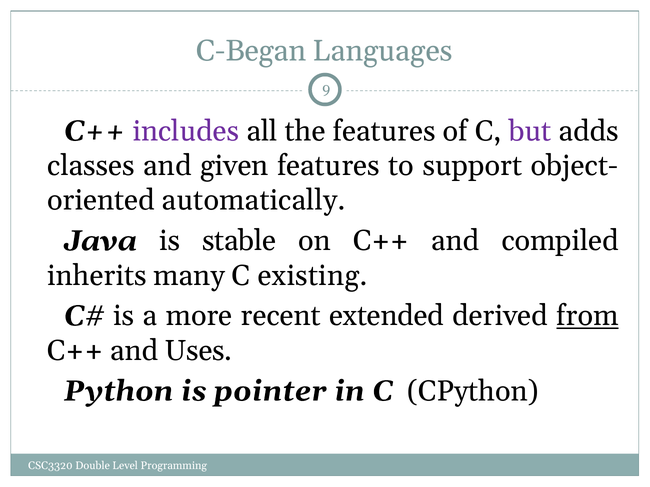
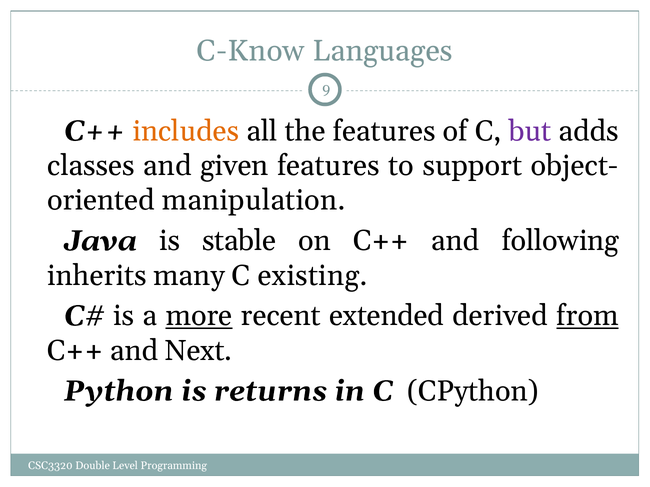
C-Began: C-Began -> C-Know
includes colour: purple -> orange
automatically: automatically -> manipulation
compiled: compiled -> following
more underline: none -> present
Uses: Uses -> Next
pointer: pointer -> returns
